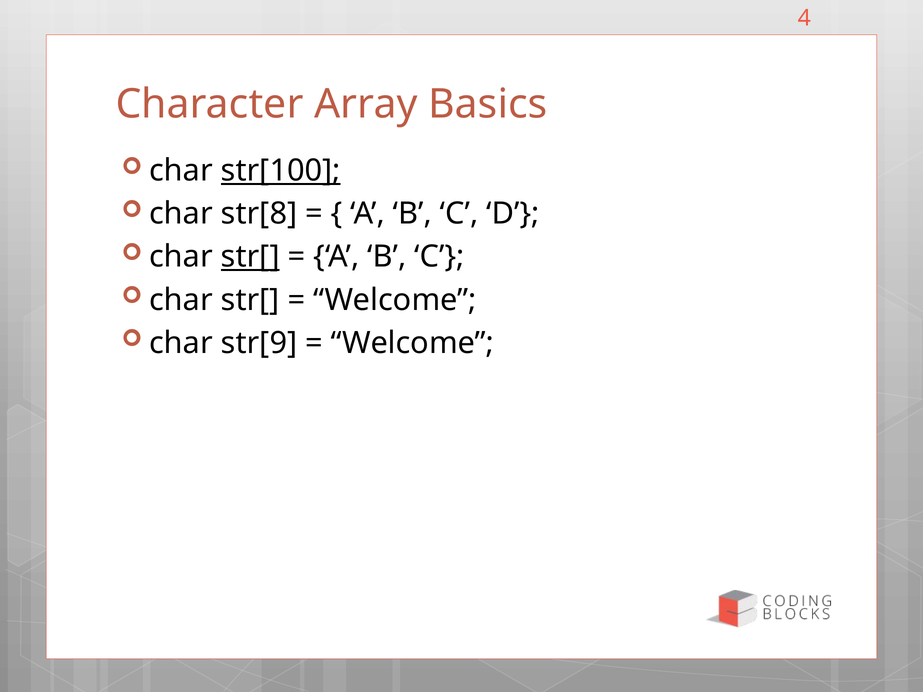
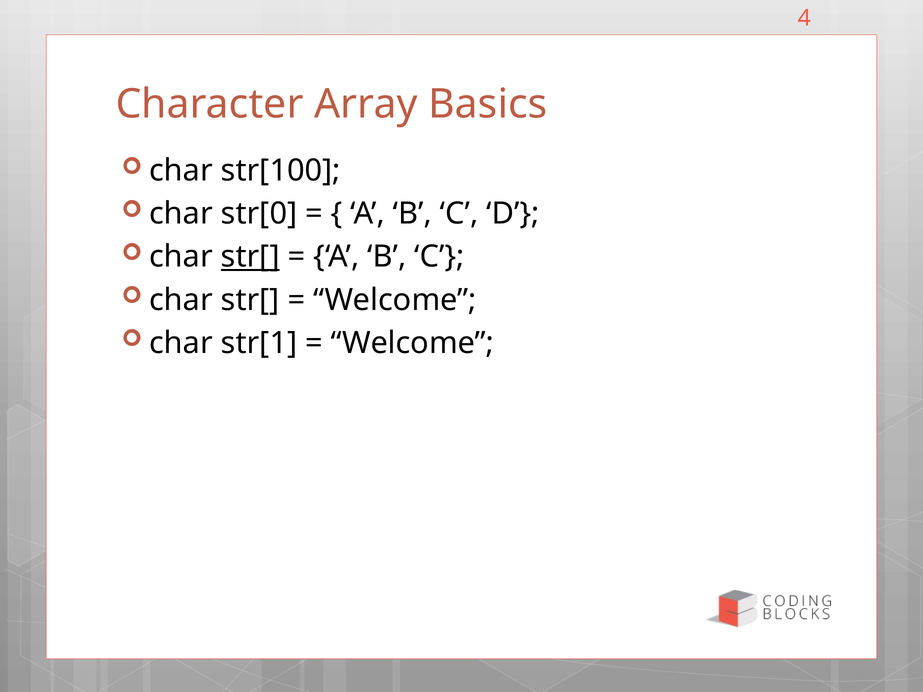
str[100 underline: present -> none
str[8: str[8 -> str[0
str[9: str[9 -> str[1
